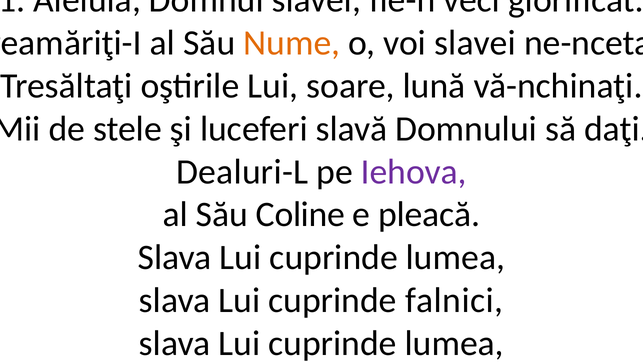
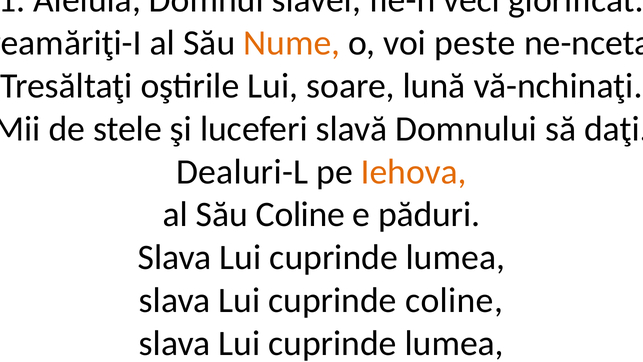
voi slavei: slavei -> peste
Iehova colour: purple -> orange
pleacă: pleacă -> păduri
cuprinde falnici: falnici -> coline
